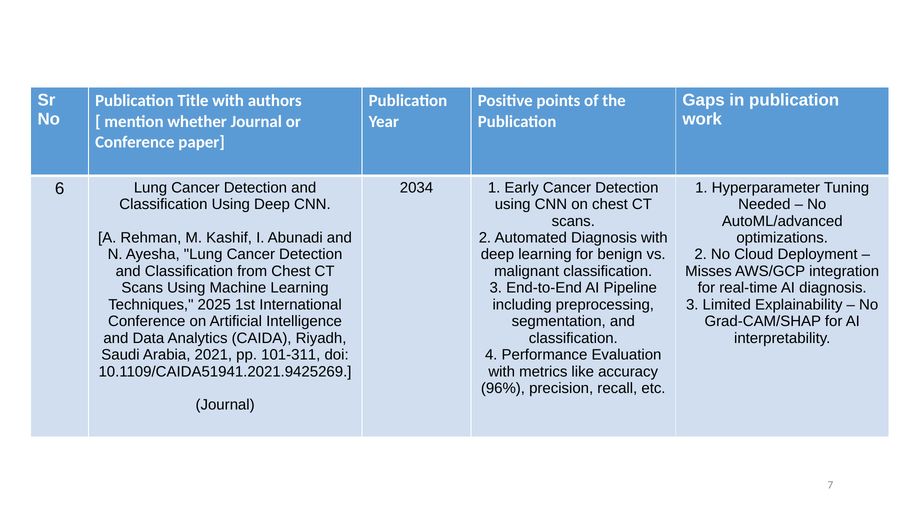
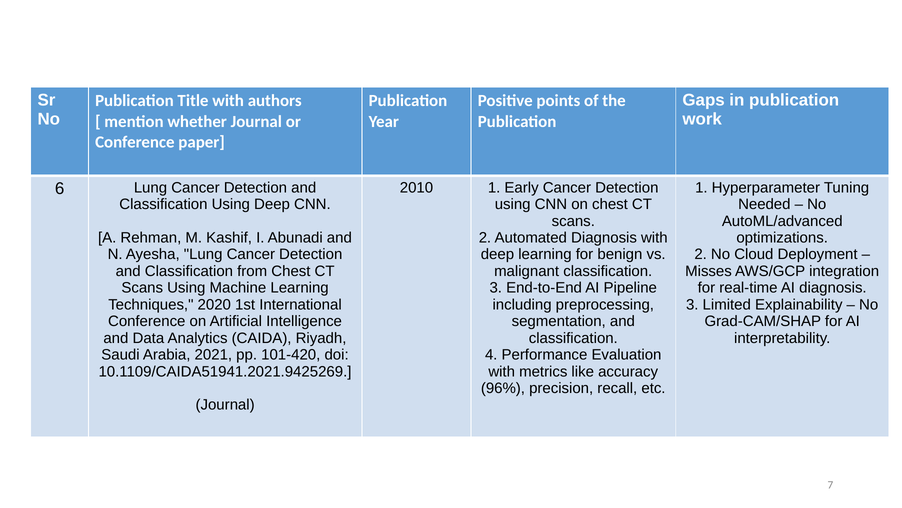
2034: 2034 -> 2010
2025: 2025 -> 2020
101-311: 101-311 -> 101-420
